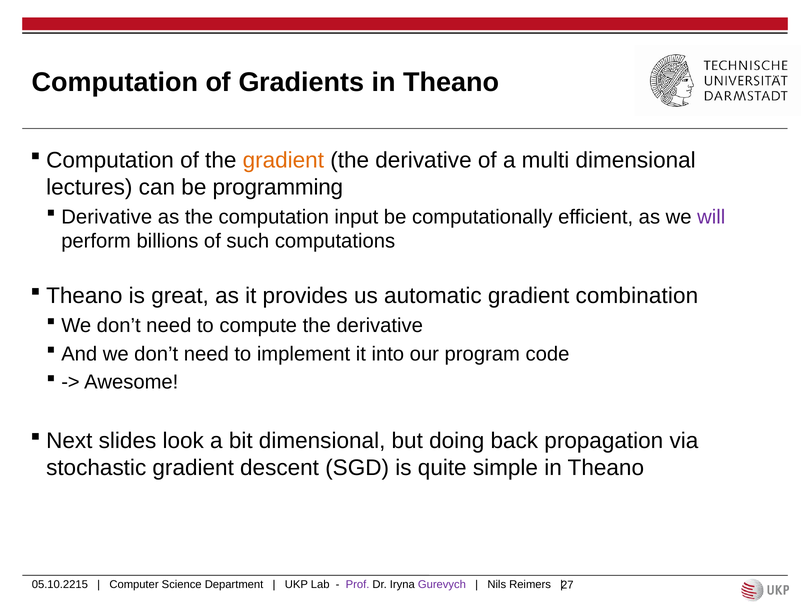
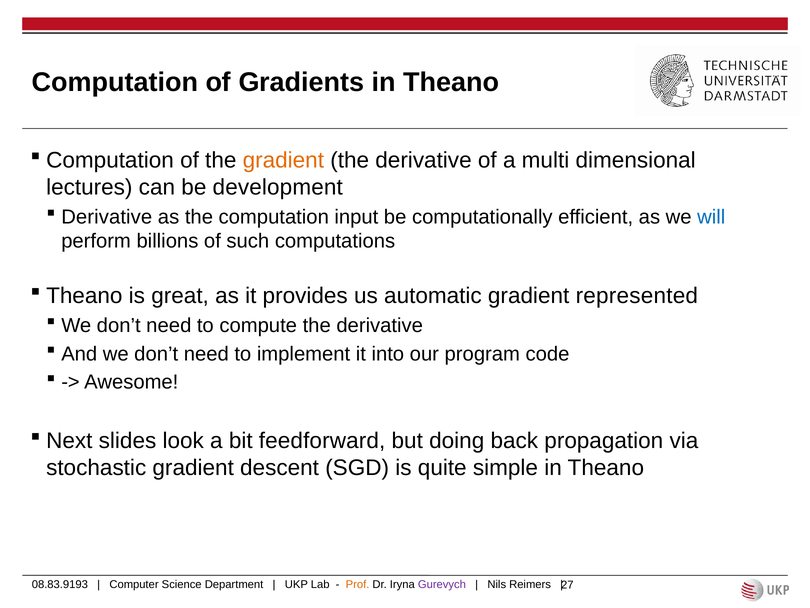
programming: programming -> development
will colour: purple -> blue
combination: combination -> represented
bit dimensional: dimensional -> feedforward
05.10.2215: 05.10.2215 -> 08.83.9193
Prof colour: purple -> orange
